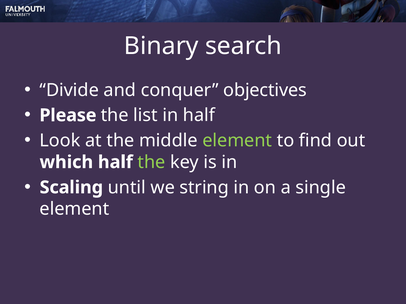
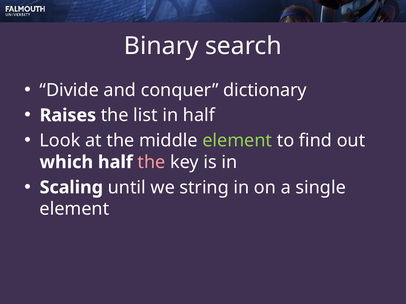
objectives: objectives -> dictionary
Please: Please -> Raises
the at (151, 162) colour: light green -> pink
